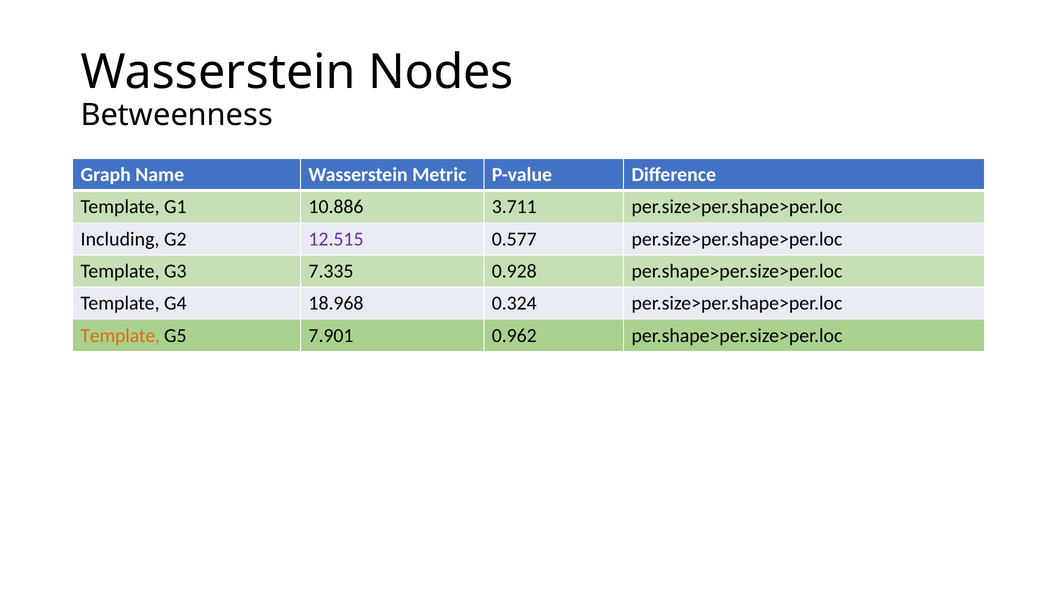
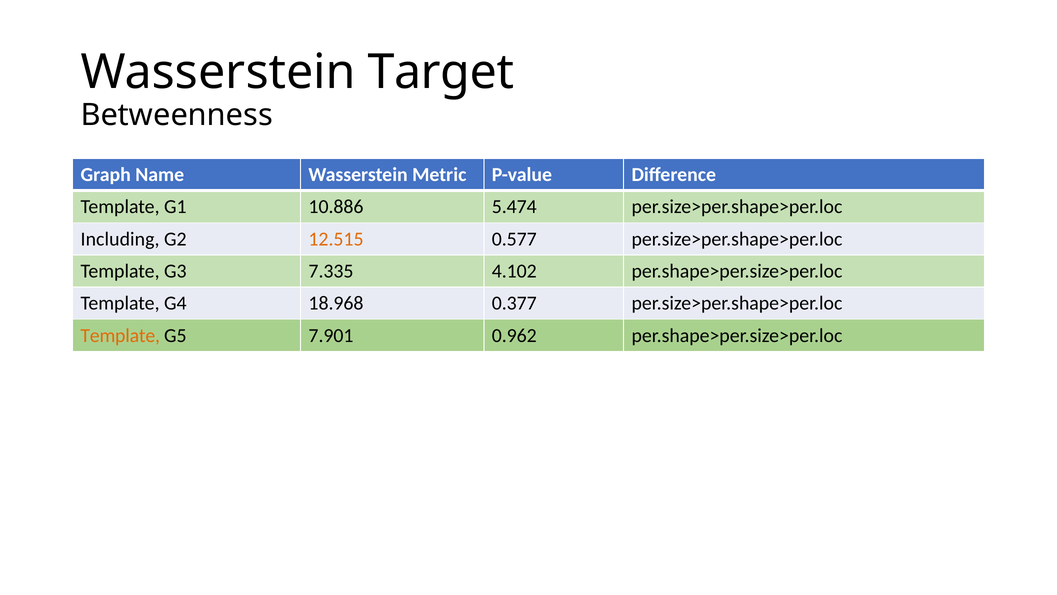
Nodes: Nodes -> Target
3.711: 3.711 -> 5.474
12.515 colour: purple -> orange
0.928: 0.928 -> 4.102
0.324: 0.324 -> 0.377
